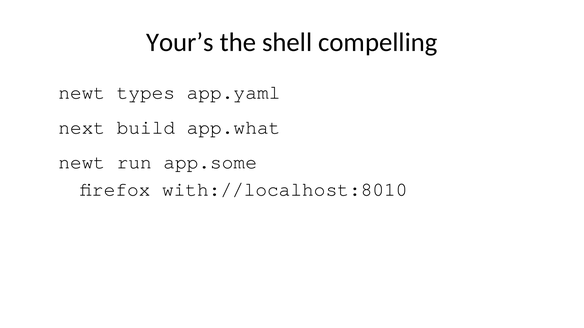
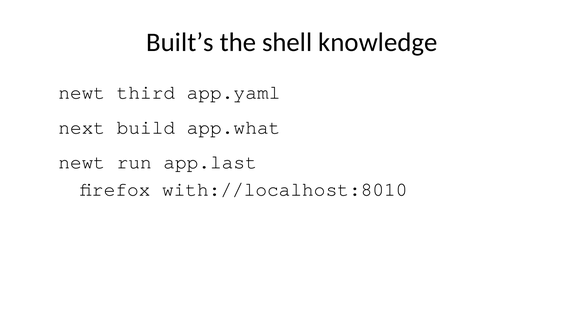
Your’s: Your’s -> Built’s
compelling: compelling -> knowledge
types: types -> third
app.some: app.some -> app.last
